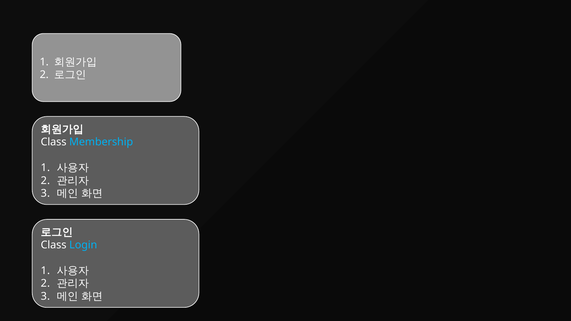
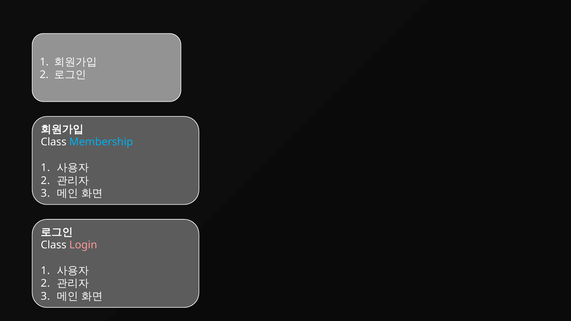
Login colour: light blue -> pink
